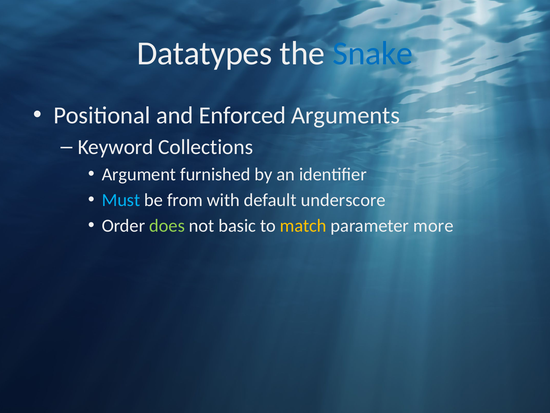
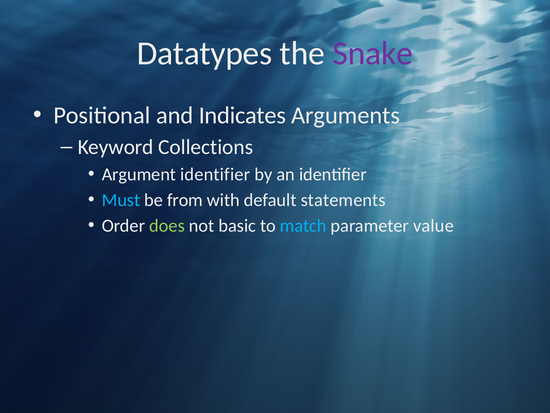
Snake colour: blue -> purple
Enforced: Enforced -> Indicates
Argument furnished: furnished -> identifier
underscore: underscore -> statements
match colour: yellow -> light blue
more: more -> value
